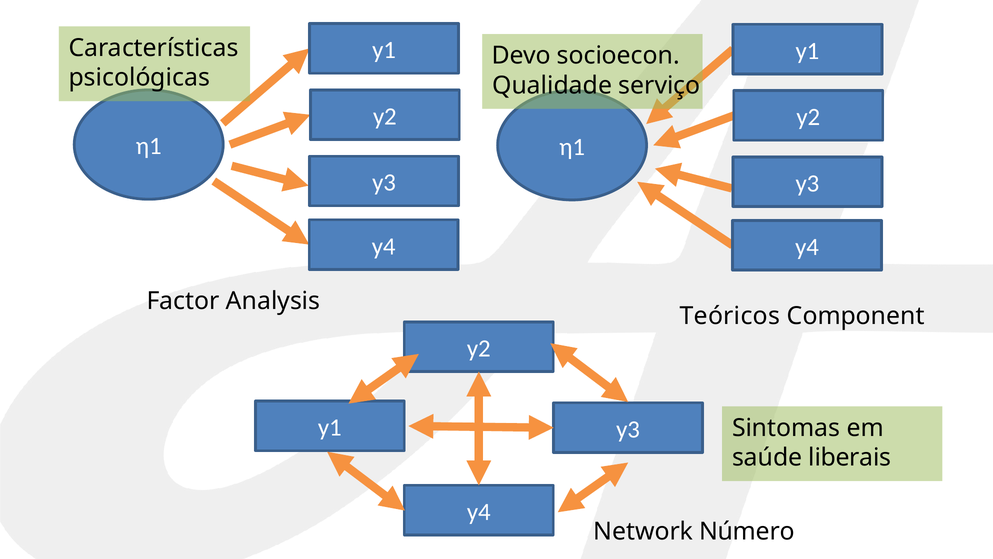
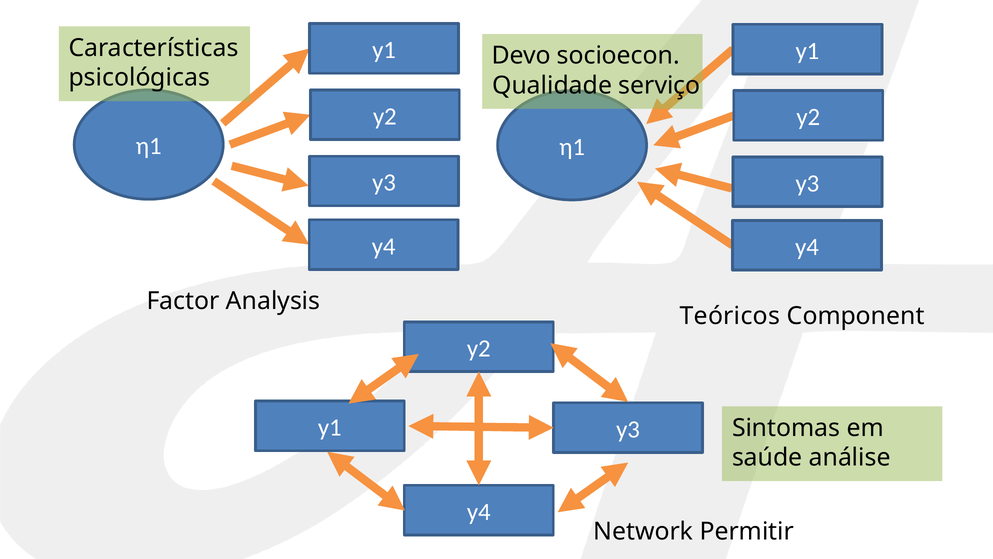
liberais: liberais -> análise
Número: Número -> Permitir
